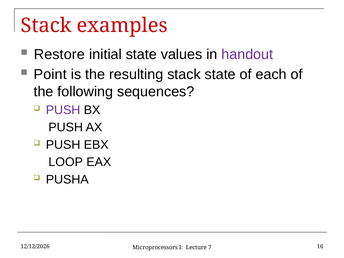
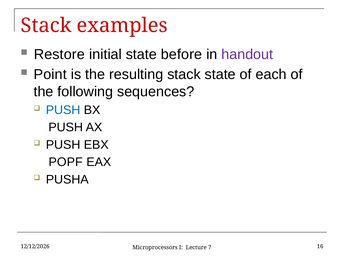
values: values -> before
PUSH at (63, 110) colour: purple -> blue
LOOP: LOOP -> POPF
